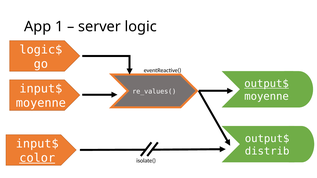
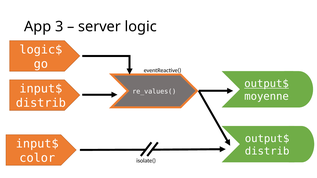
1: 1 -> 3
moyenne at (41, 103): moyenne -> distrib
color underline: present -> none
